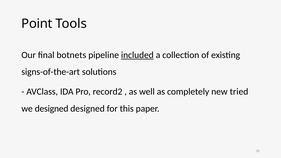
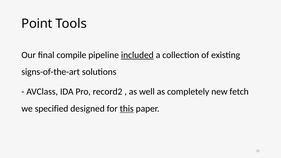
botnets: botnets -> compile
tried: tried -> fetch
we designed: designed -> specified
this underline: none -> present
